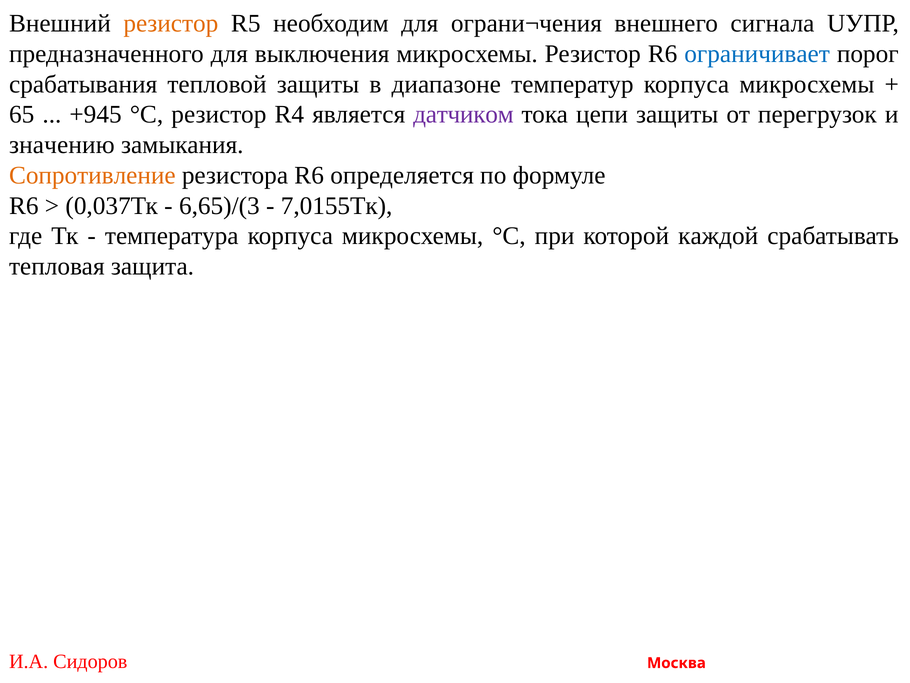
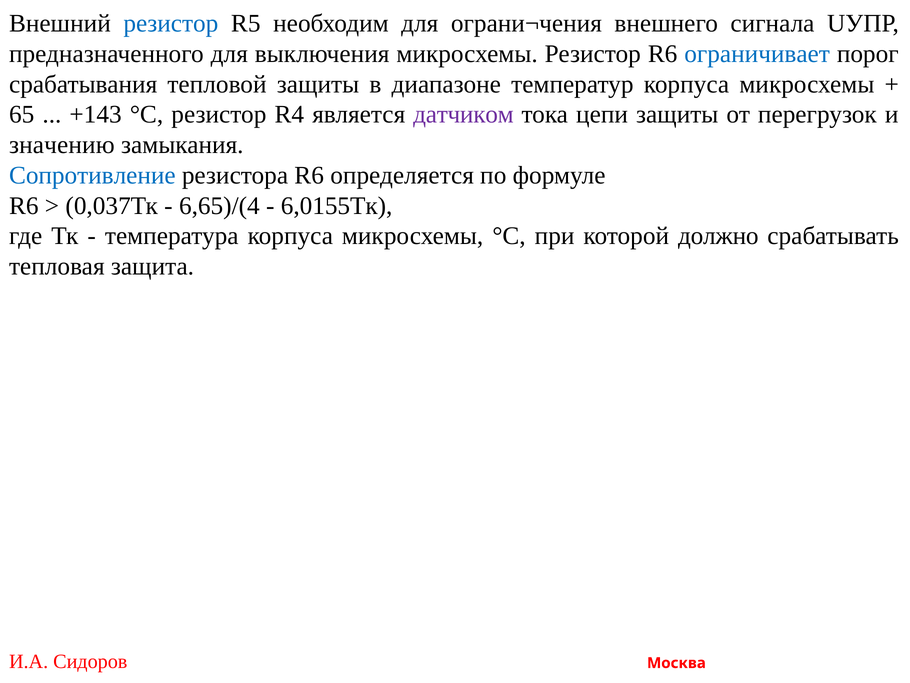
резистор at (171, 23) colour: orange -> blue
+945: +945 -> +143
Сопротивление colour: orange -> blue
6,65)/(3: 6,65)/(3 -> 6,65)/(4
7,0155Тк: 7,0155Тк -> 6,0155Тк
каждой: каждой -> должно
